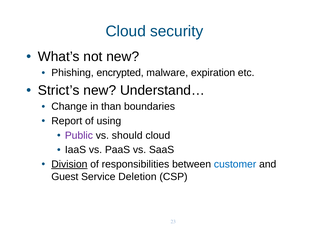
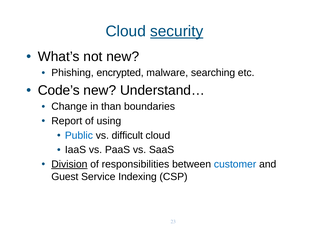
security underline: none -> present
expiration: expiration -> searching
Strict’s: Strict’s -> Code’s
Public colour: purple -> blue
should: should -> difficult
Deletion: Deletion -> Indexing
